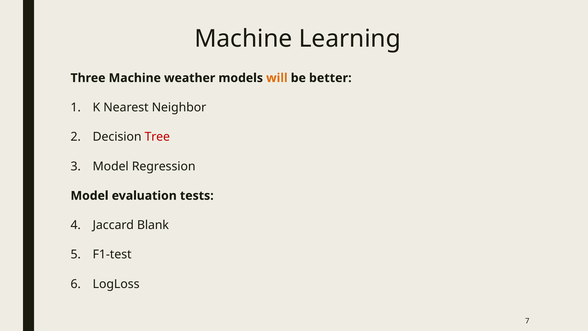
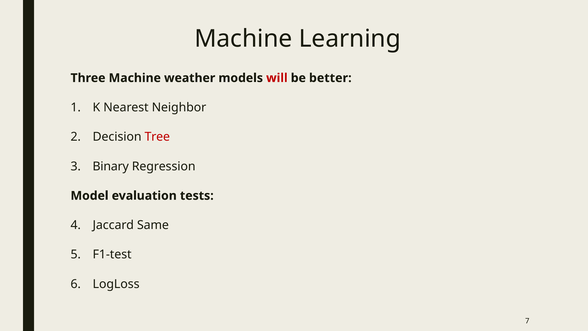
will colour: orange -> red
Model at (111, 166): Model -> Binary
Blank: Blank -> Same
